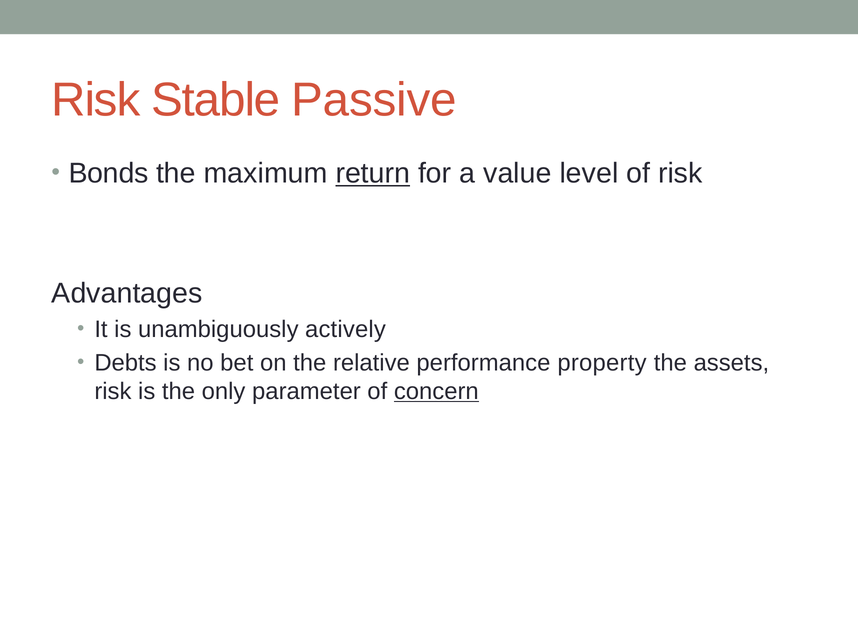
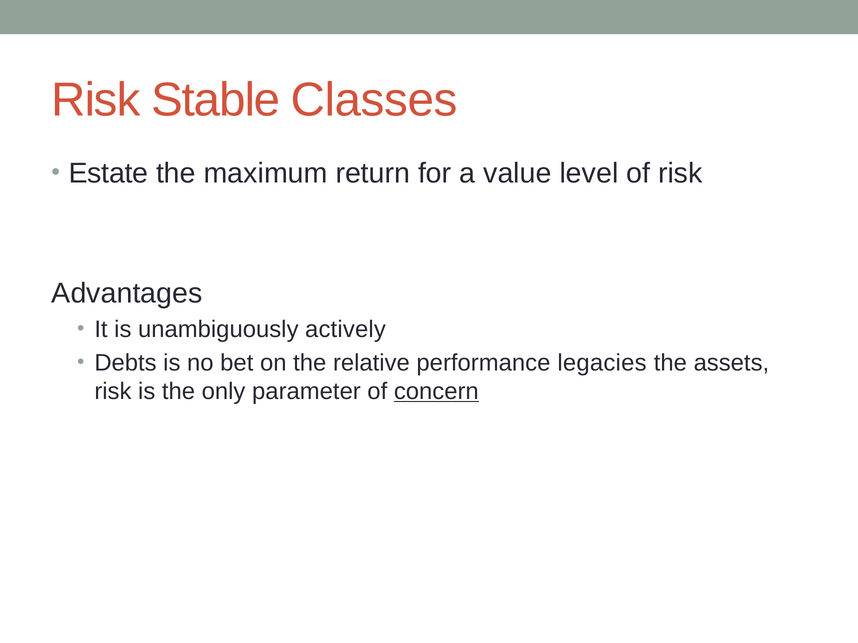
Passive: Passive -> Classes
Bonds: Bonds -> Estate
return underline: present -> none
property: property -> legacies
